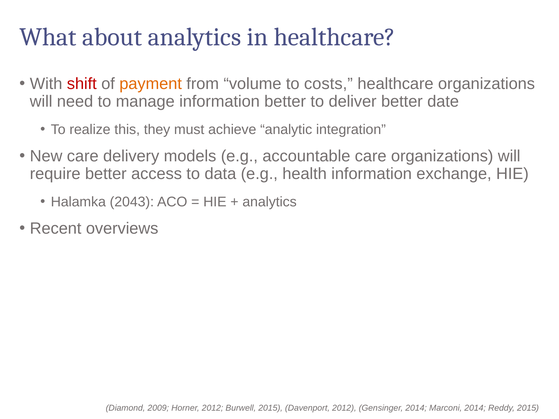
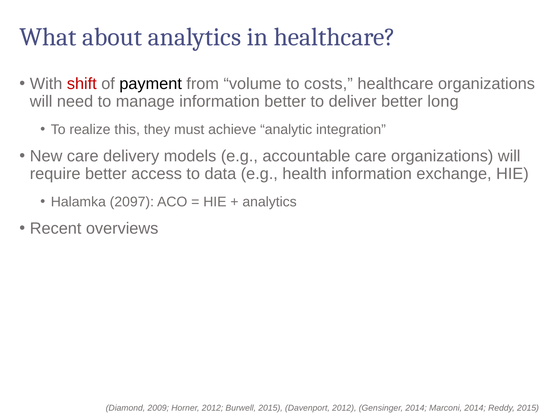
payment colour: orange -> black
date: date -> long
2043: 2043 -> 2097
